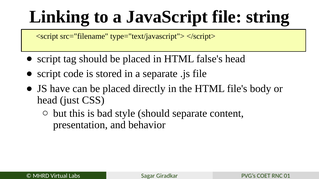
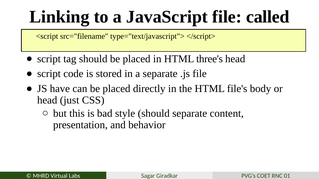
string: string -> called
false's: false's -> three's
